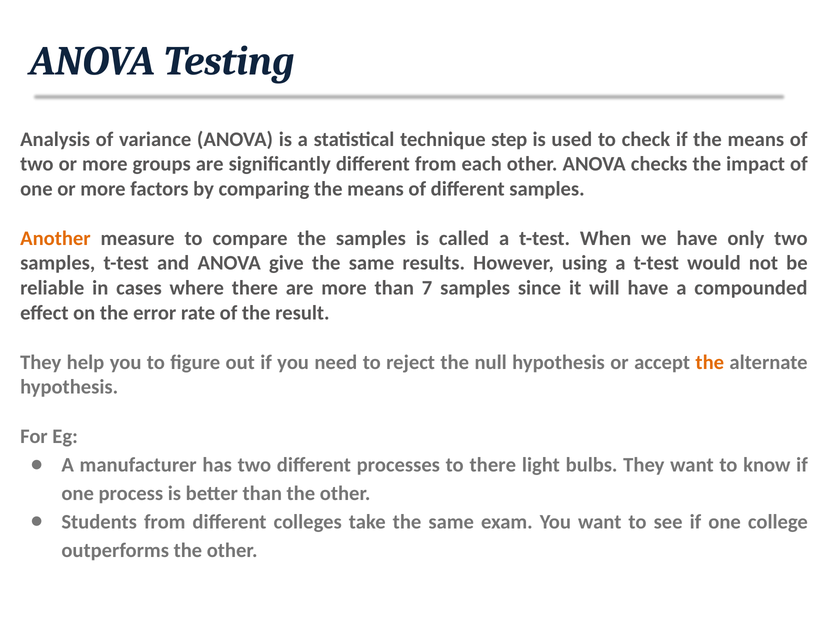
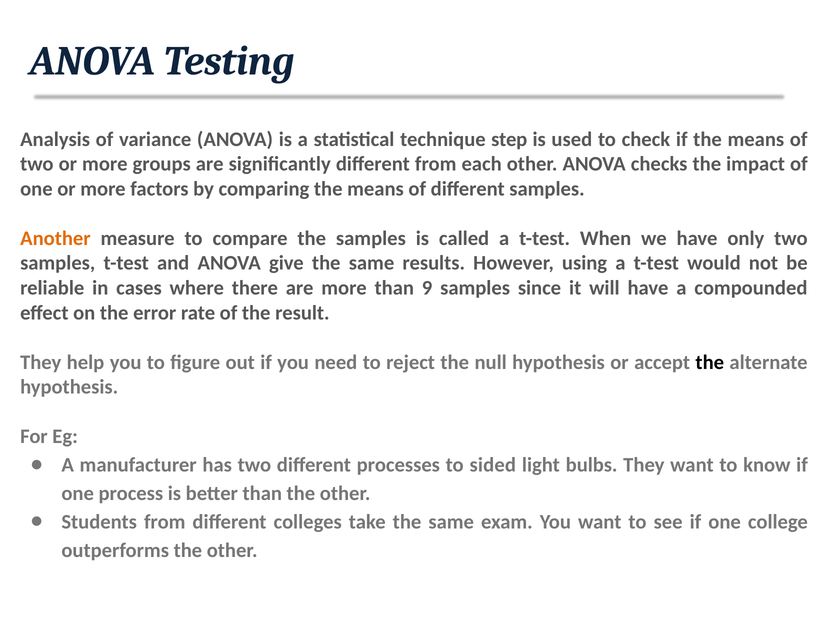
7: 7 -> 9
the at (710, 362) colour: orange -> black
to there: there -> sided
